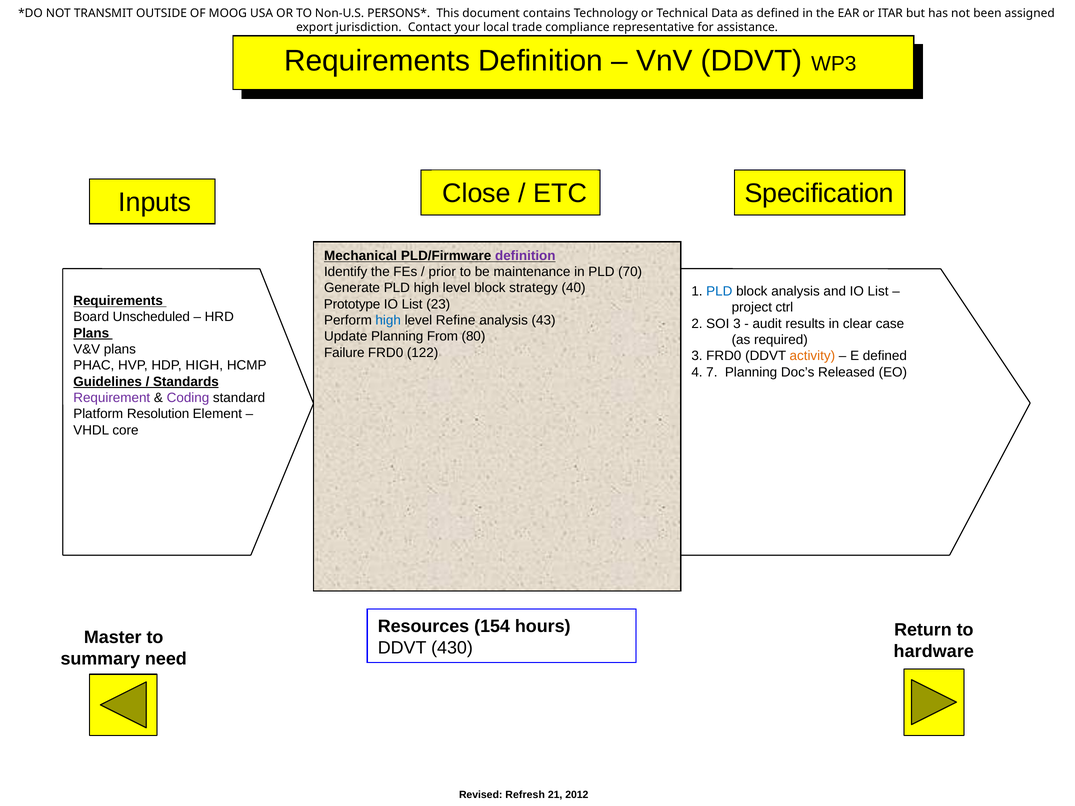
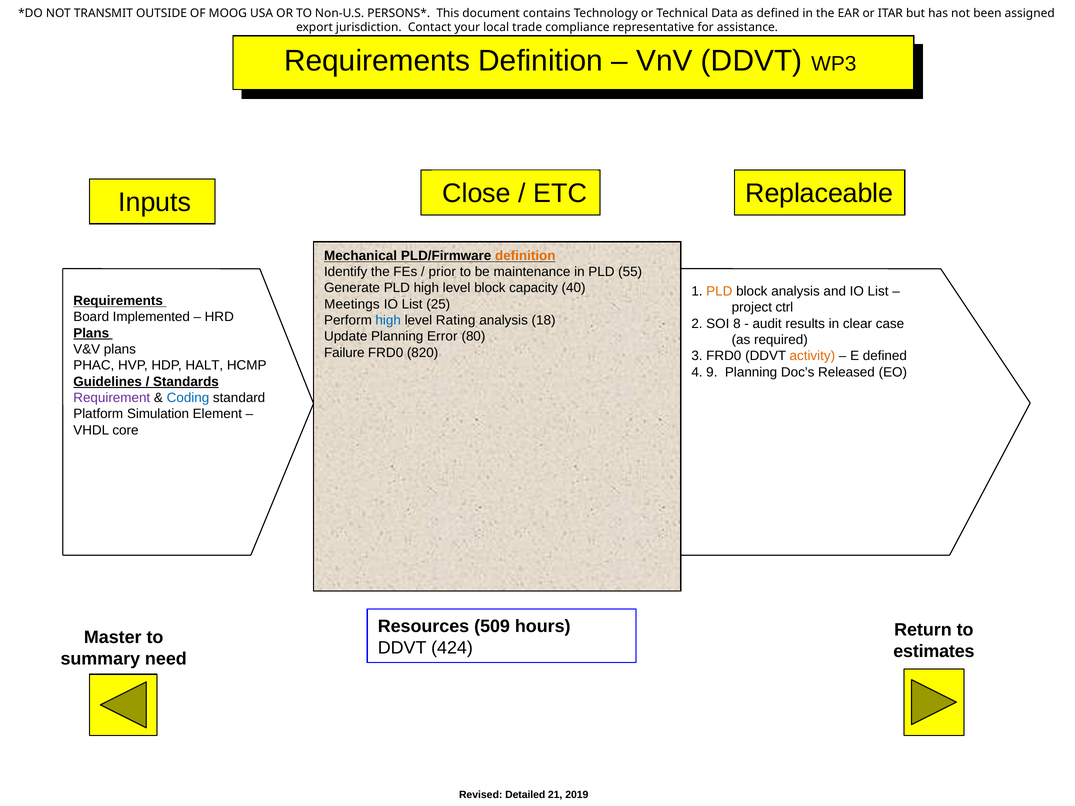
Specification: Specification -> Replaceable
definition at (525, 256) colour: purple -> orange
70: 70 -> 55
strategy: strategy -> capacity
PLD at (719, 291) colour: blue -> orange
Prototype: Prototype -> Meetings
23: 23 -> 25
Unscheduled: Unscheduled -> Implemented
Refine: Refine -> Rating
43: 43 -> 18
SOI 3: 3 -> 8
From: From -> Error
122: 122 -> 820
HDP HIGH: HIGH -> HALT
7: 7 -> 9
Coding colour: purple -> blue
Resolution: Resolution -> Simulation
154: 154 -> 509
430: 430 -> 424
hardware: hardware -> estimates
Refresh: Refresh -> Detailed
2012: 2012 -> 2019
